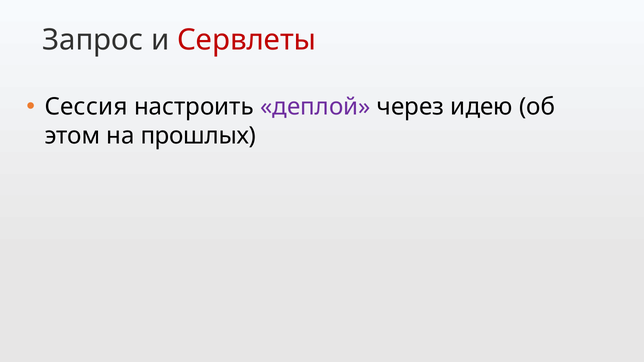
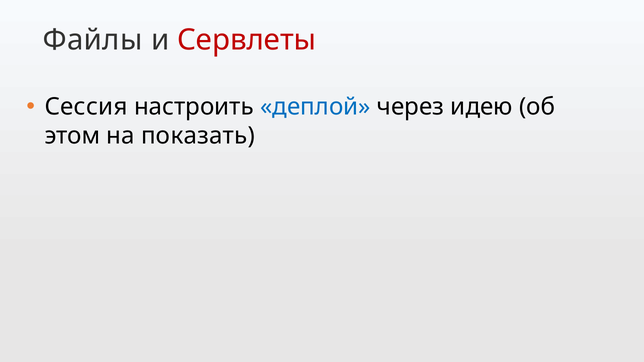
Запрос: Запрос -> Файлы
деплой colour: purple -> blue
прошлых: прошлых -> показать
